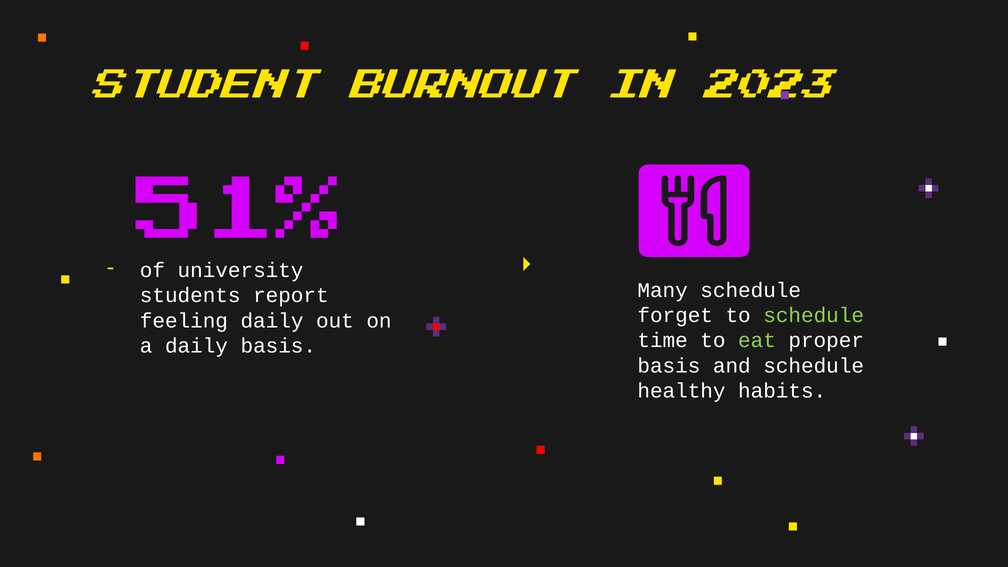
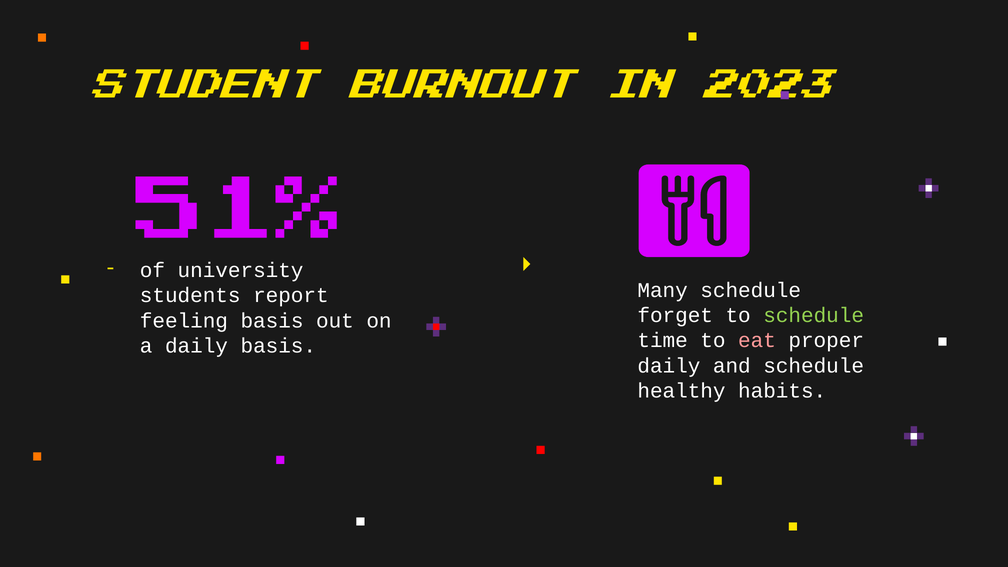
feeling daily: daily -> basis
eat colour: light green -> pink
basis at (669, 366): basis -> daily
